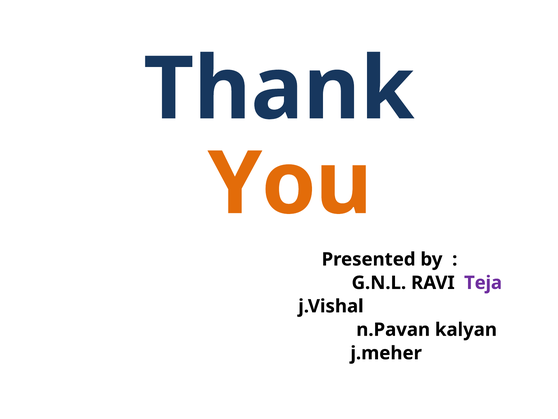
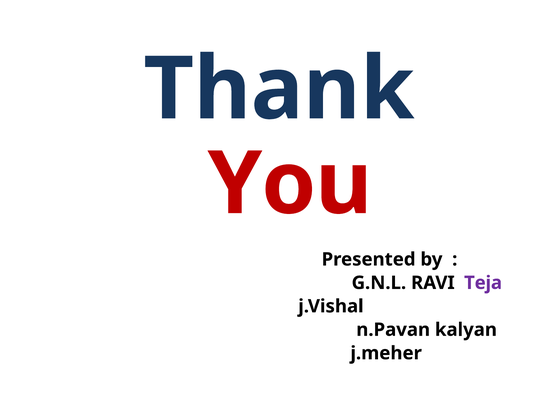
You colour: orange -> red
